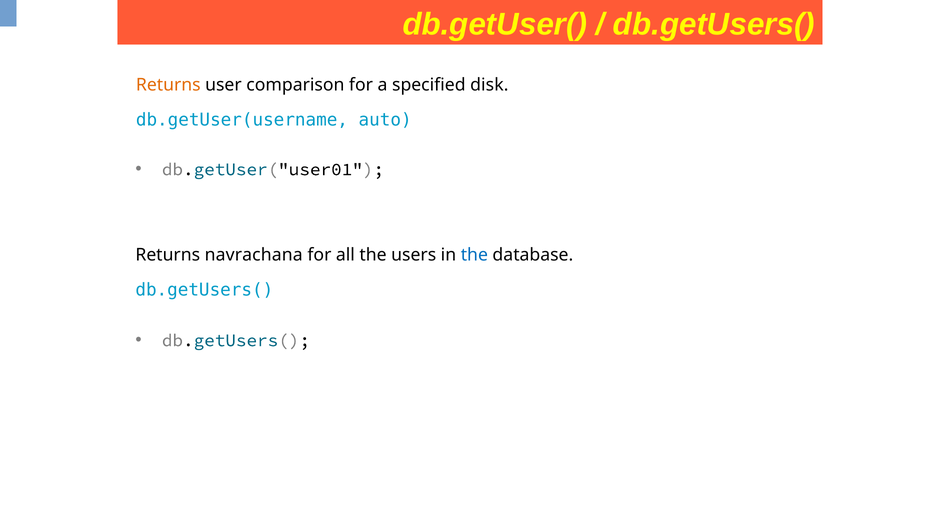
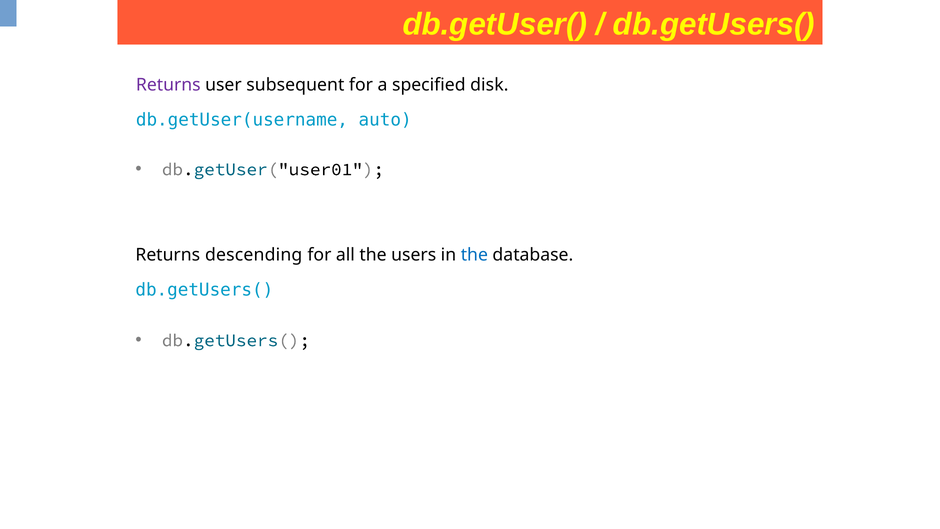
Returns at (168, 85) colour: orange -> purple
comparison: comparison -> subsequent
navrachana: navrachana -> descending
